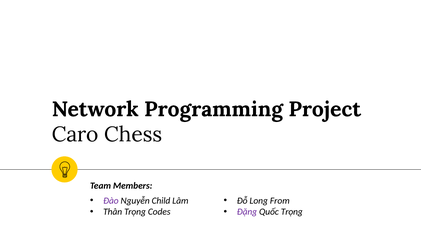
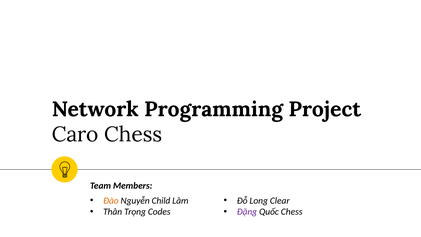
Đào colour: purple -> orange
From: From -> Clear
Quốc Trọng: Trọng -> Chess
